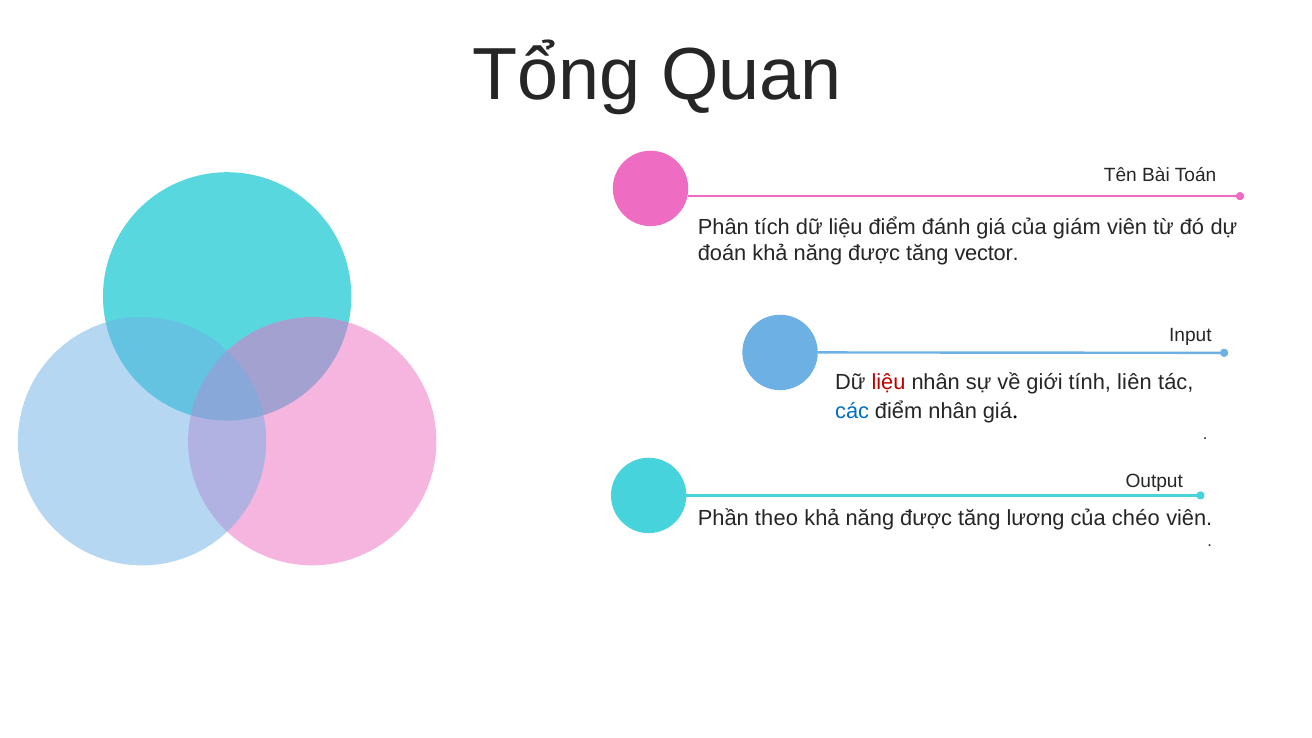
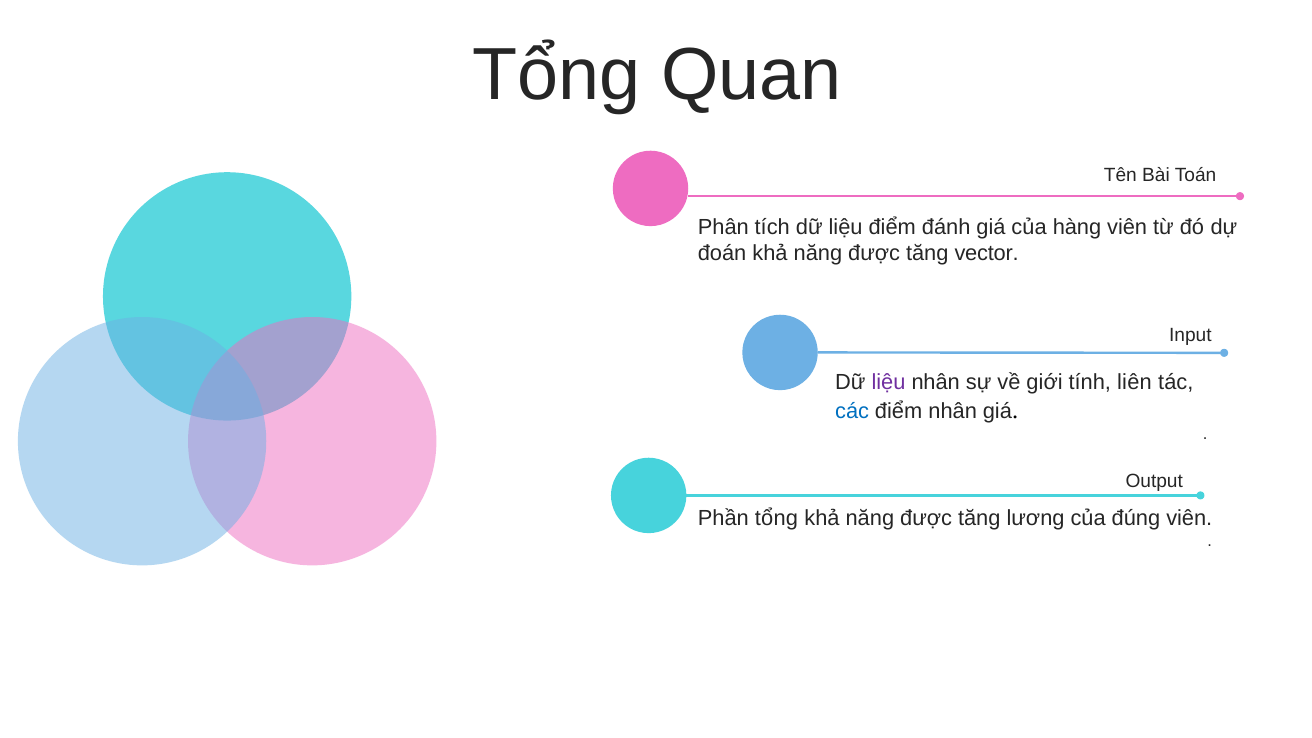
giám: giám -> hàng
liệu at (889, 382) colour: red -> purple
Phần theo: theo -> tổng
chéo: chéo -> đúng
